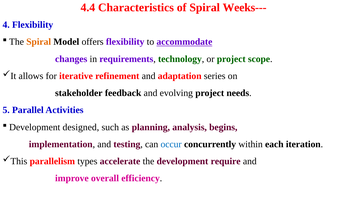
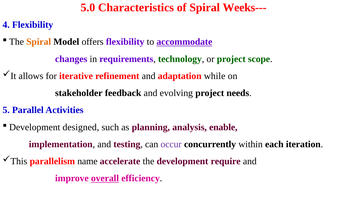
4.4: 4.4 -> 5.0
series: series -> while
begins: begins -> enable
occur colour: blue -> purple
types: types -> name
overall underline: none -> present
